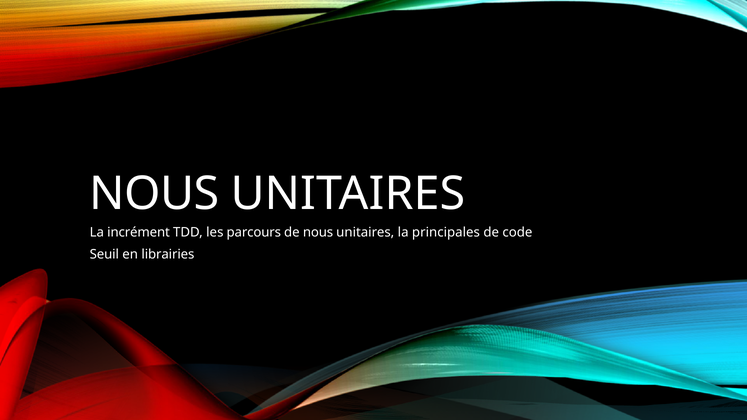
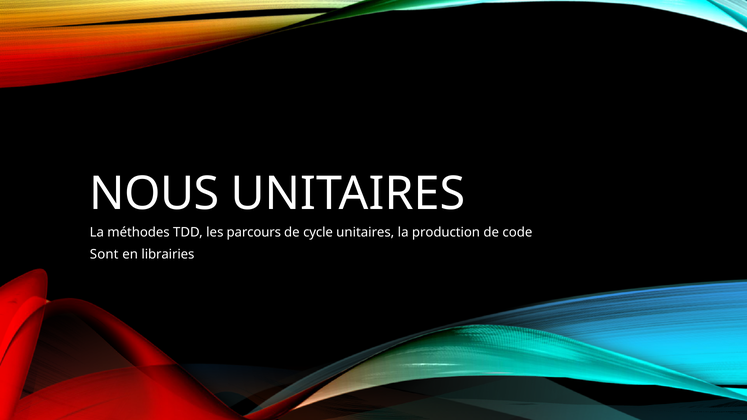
incrément: incrément -> méthodes
de nous: nous -> cycle
principales: principales -> production
Seuil: Seuil -> Sont
